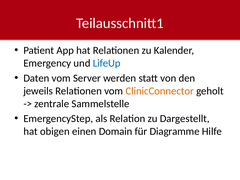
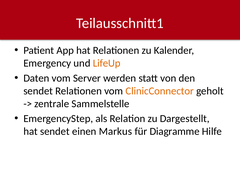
LifeUp colour: blue -> orange
jeweils at (38, 91): jeweils -> sendet
hat obigen: obigen -> sendet
Domain: Domain -> Markus
